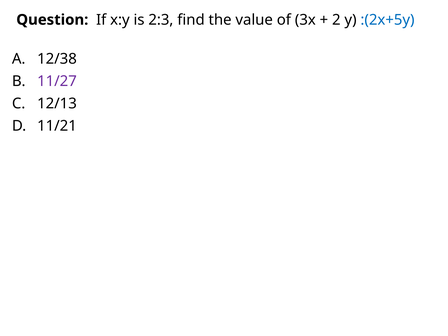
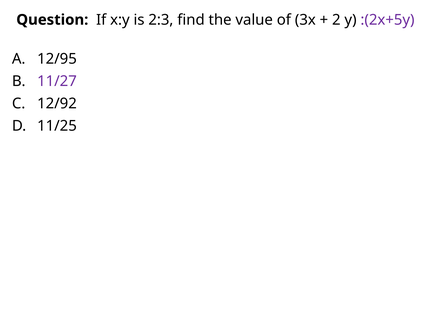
:(2x+5y colour: blue -> purple
12/38: 12/38 -> 12/95
12/13: 12/13 -> 12/92
11/21: 11/21 -> 11/25
